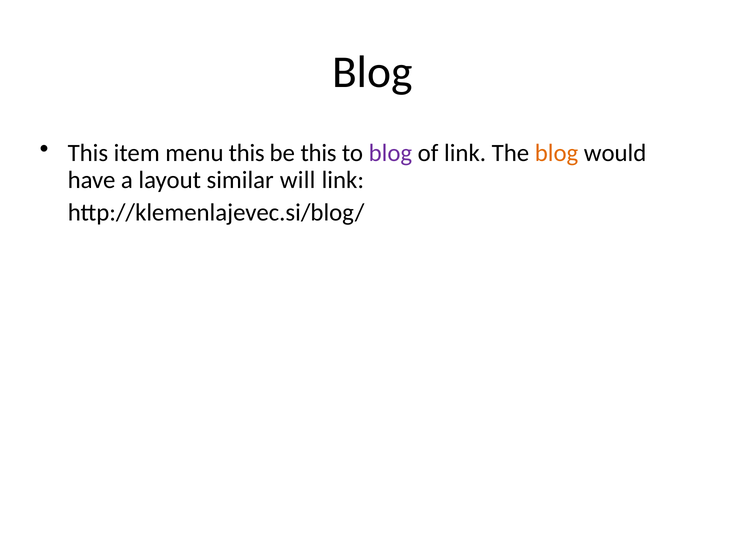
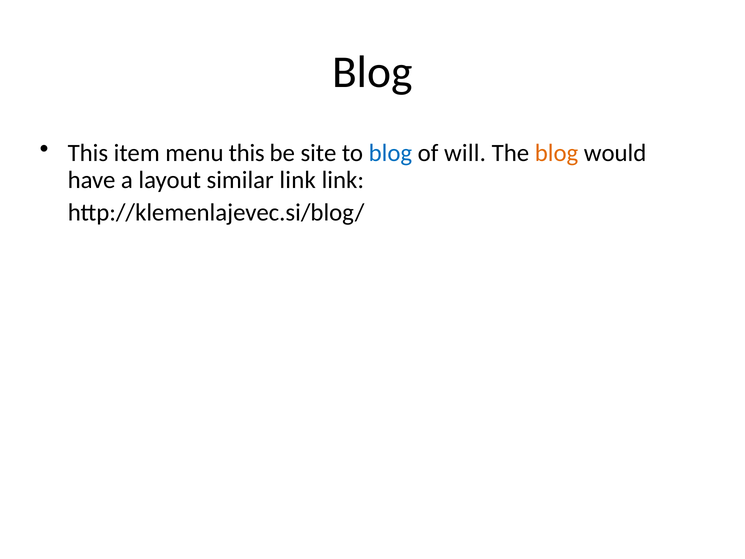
be this: this -> site
blog at (390, 153) colour: purple -> blue
of link: link -> will
similar will: will -> link
